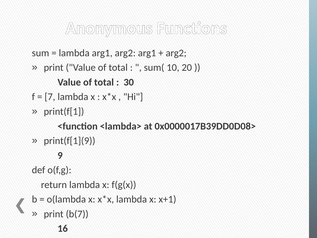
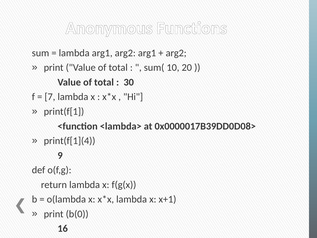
print(f[1](9: print(f[1](9 -> print(f[1](4
b(7: b(7 -> b(0
